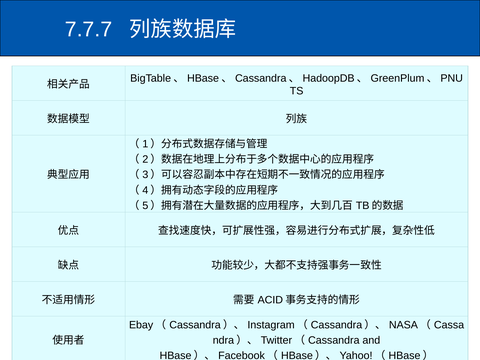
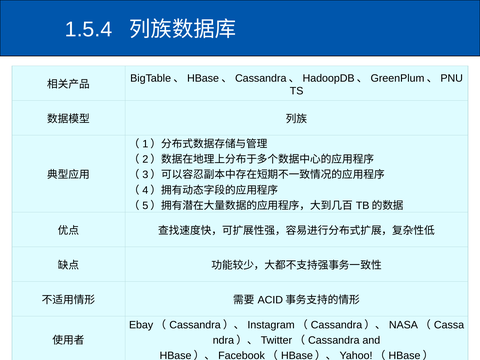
7.7.7: 7.7.7 -> 1.5.4
